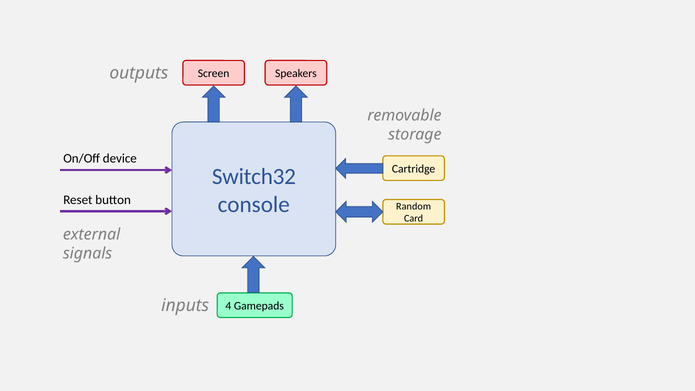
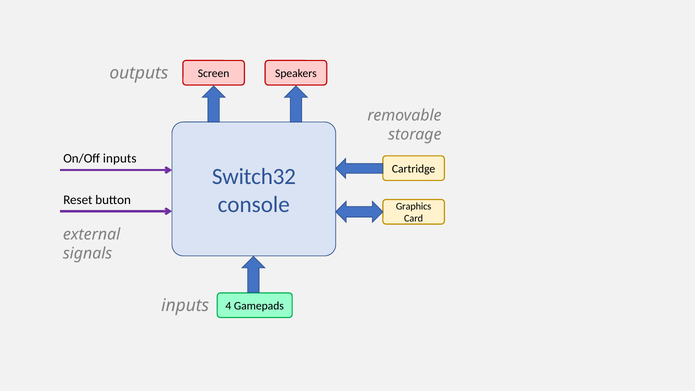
On/Off device: device -> inputs
Random: Random -> Graphics
